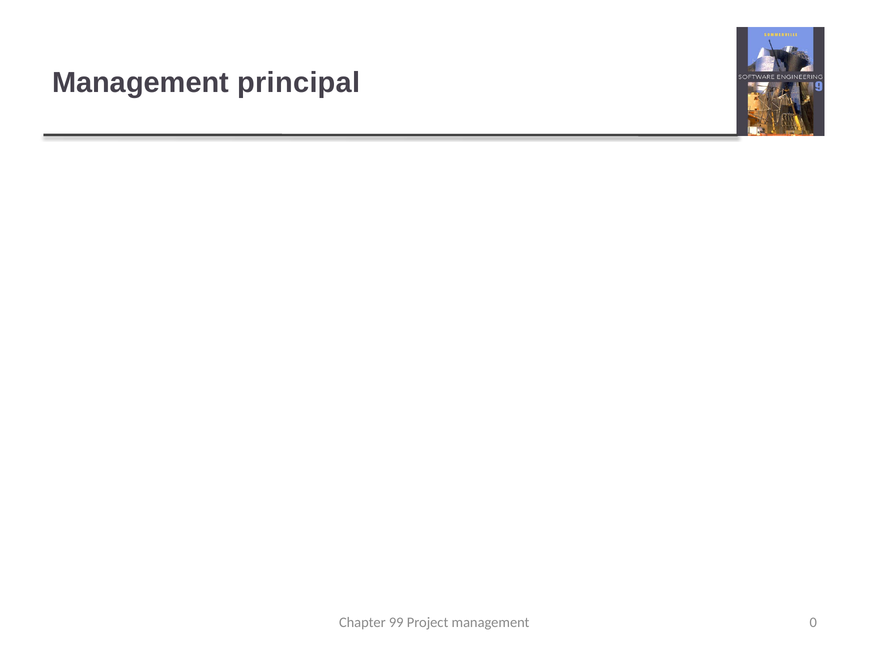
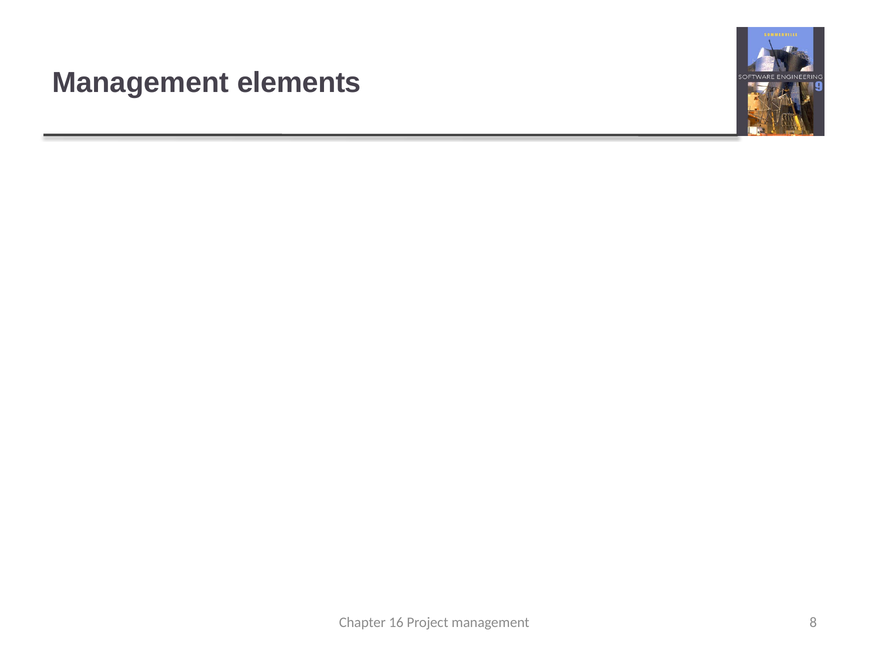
principal: principal -> elements
99: 99 -> 16
0: 0 -> 8
